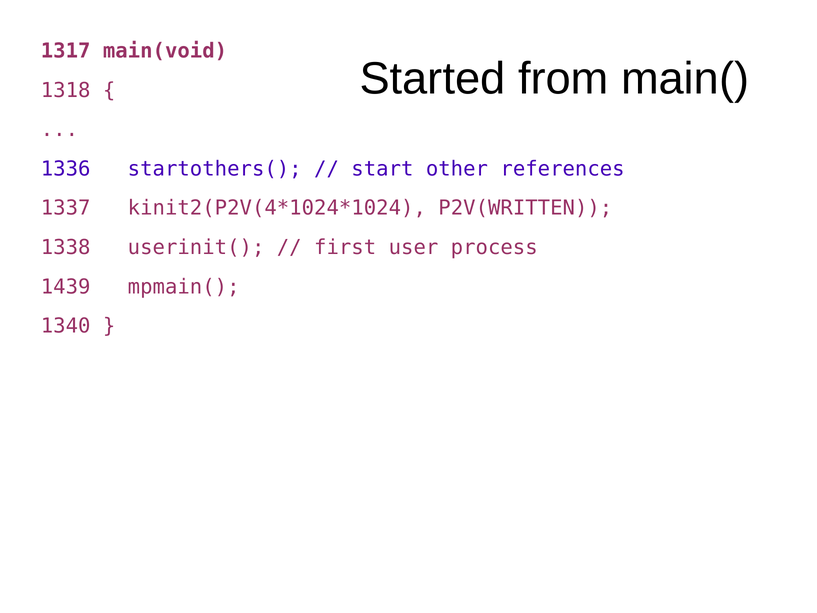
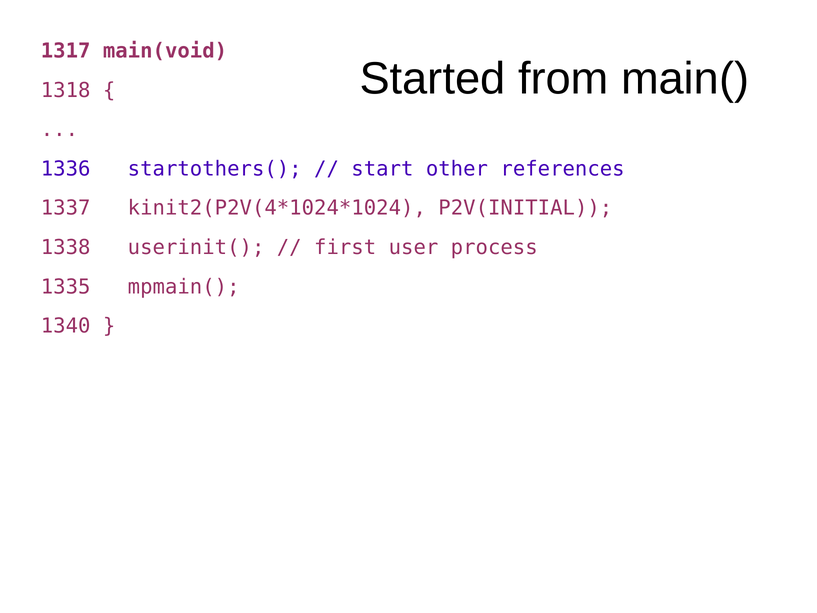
P2V(WRITTEN: P2V(WRITTEN -> P2V(INITIAL
1439: 1439 -> 1335
